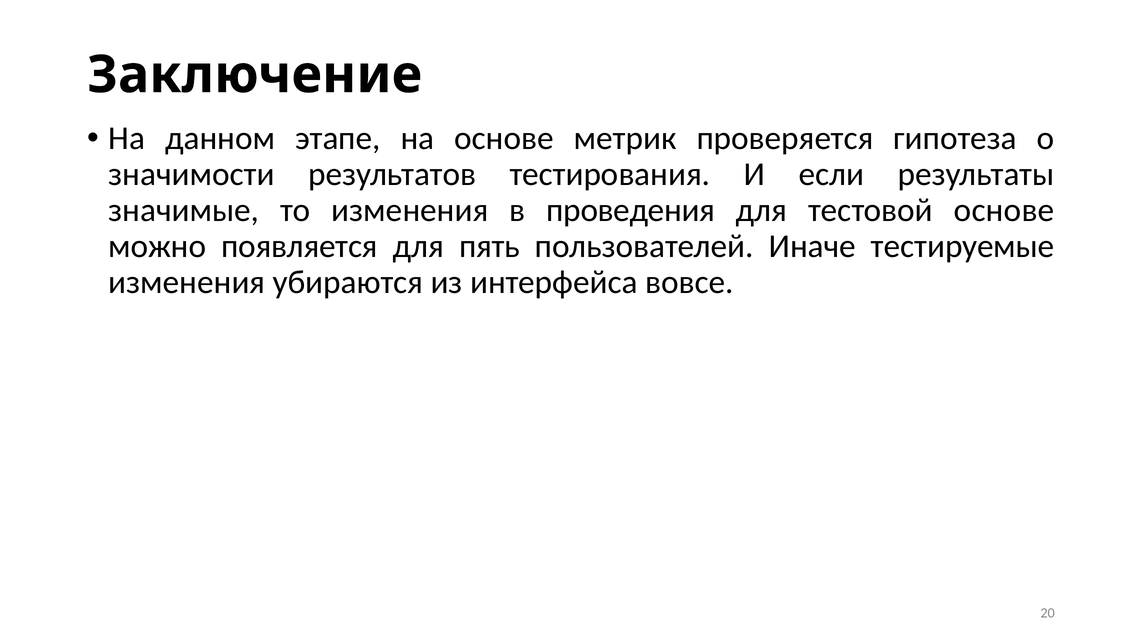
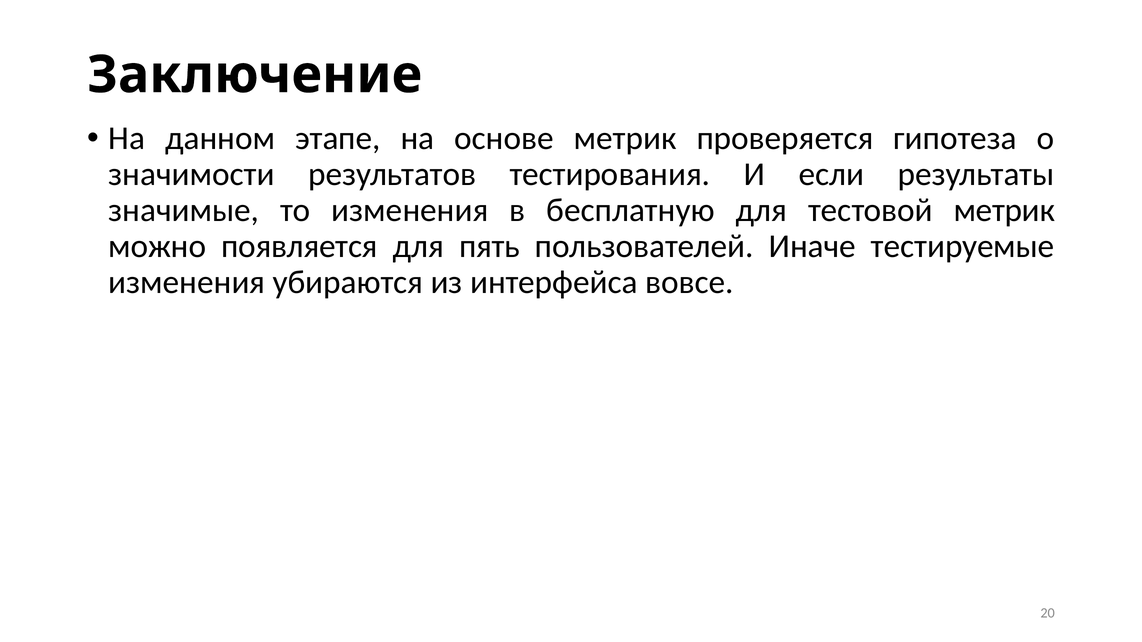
проведения: проведения -> бесплатную
тестовой основе: основе -> метрик
